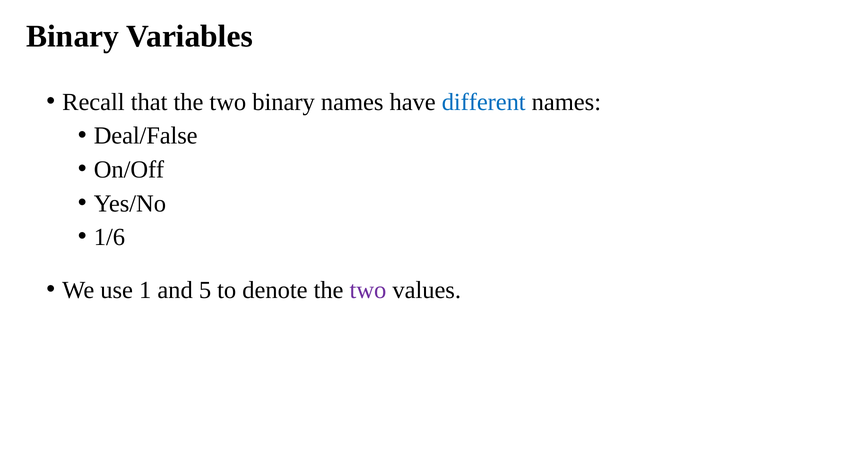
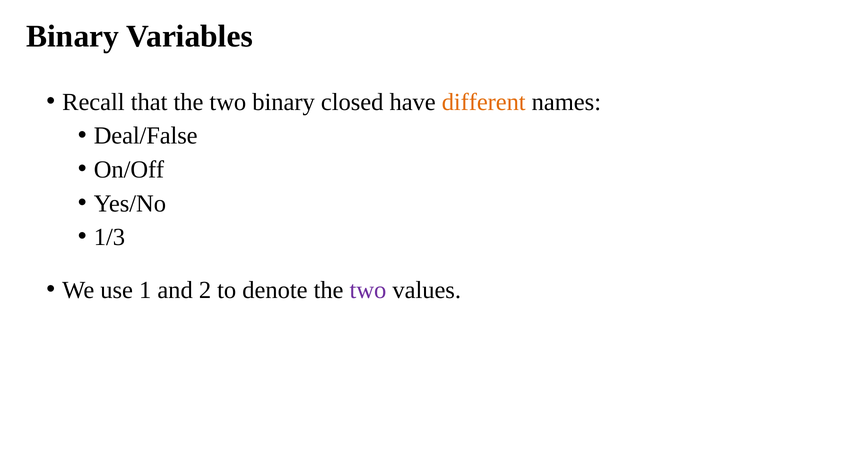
binary names: names -> closed
different colour: blue -> orange
1/6: 1/6 -> 1/3
5: 5 -> 2
